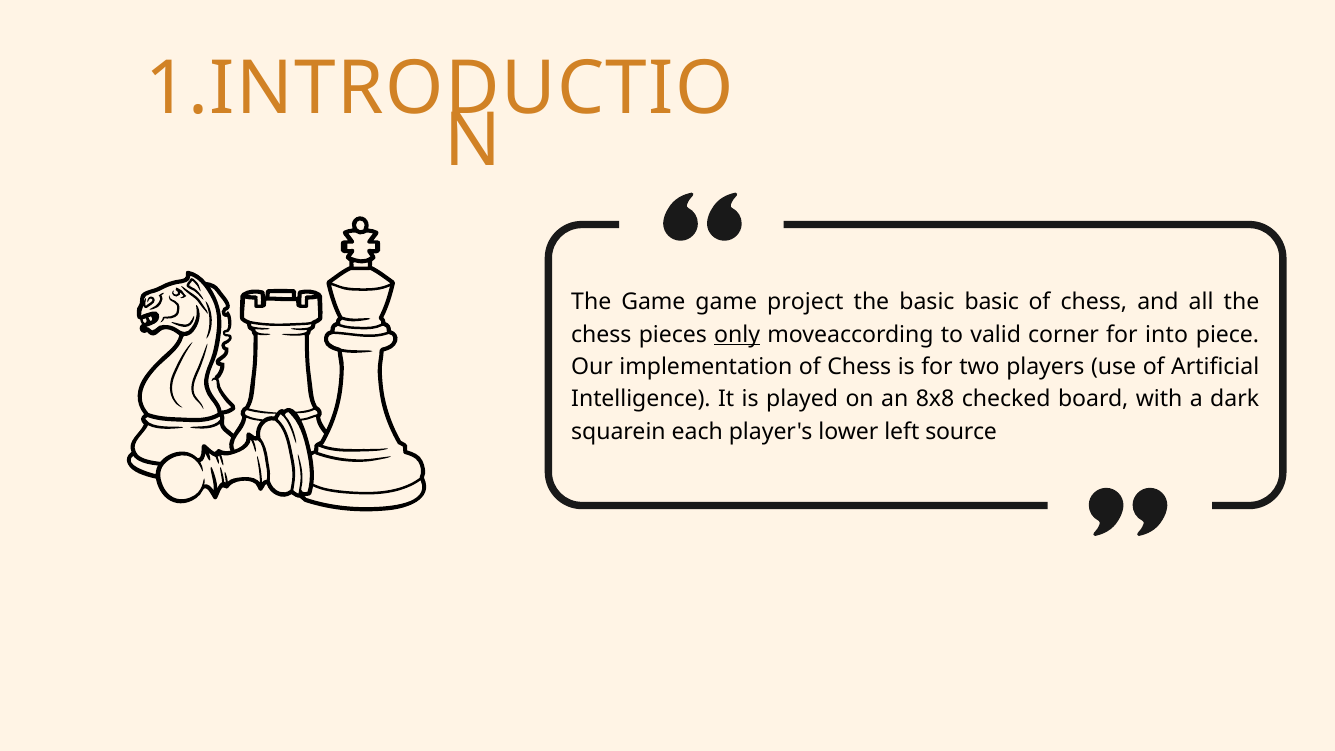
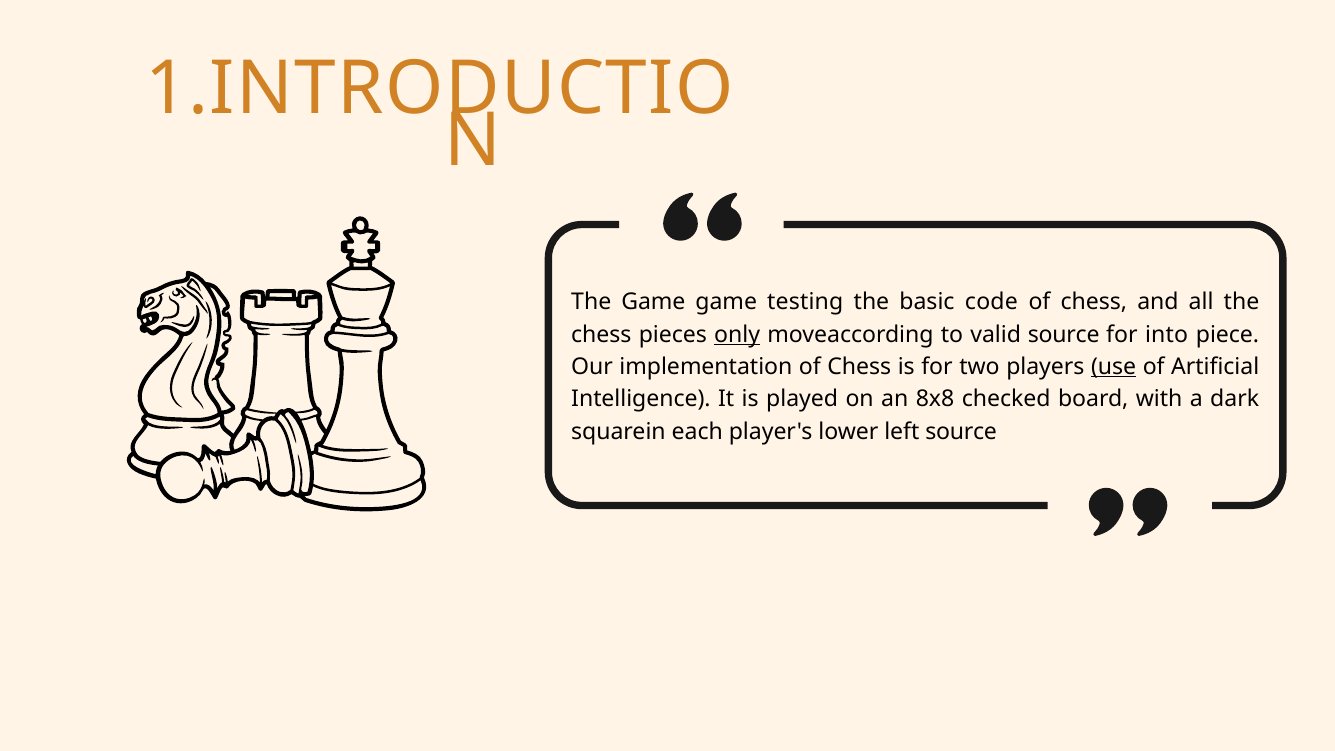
project: project -> testing
basic basic: basic -> code
valid corner: corner -> source
use underline: none -> present
